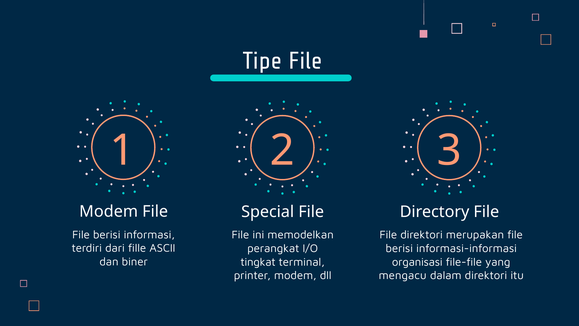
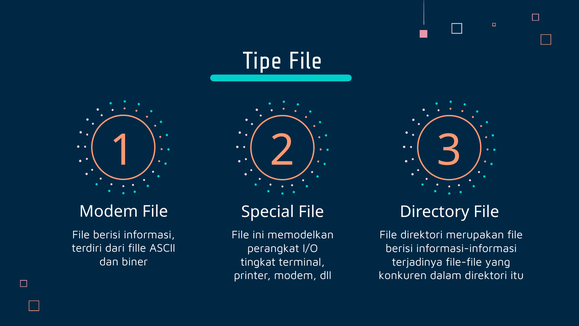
organisasi: organisasi -> terjadinya
mengacu: mengacu -> konkuren
